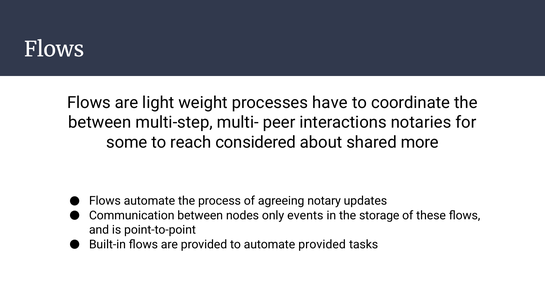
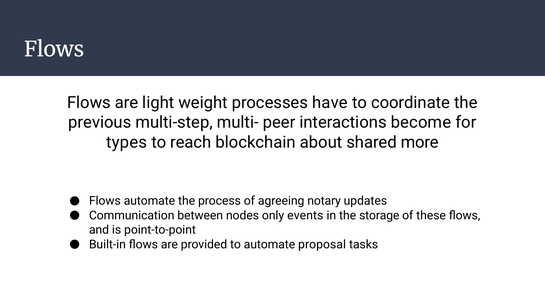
between at (100, 123): between -> previous
notaries: notaries -> become
some: some -> types
considered: considered -> blockchain
automate provided: provided -> proposal
